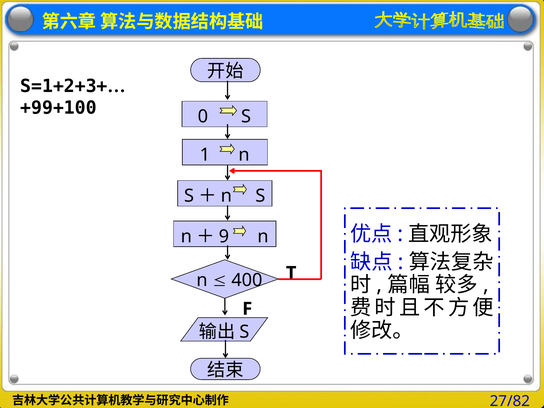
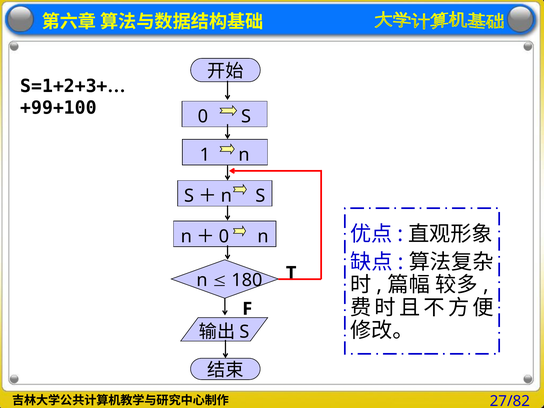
9 at (224, 237): 9 -> 0
400: 400 -> 180
